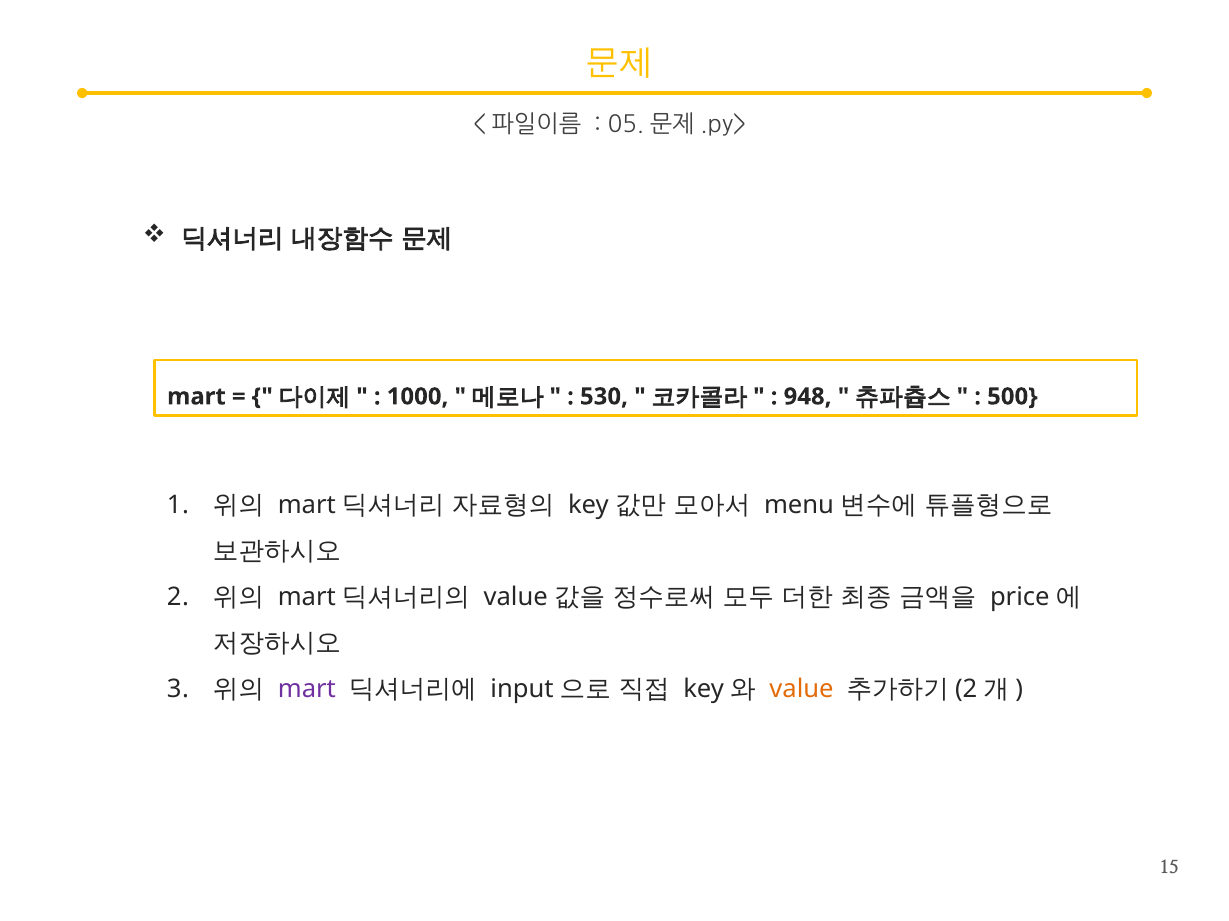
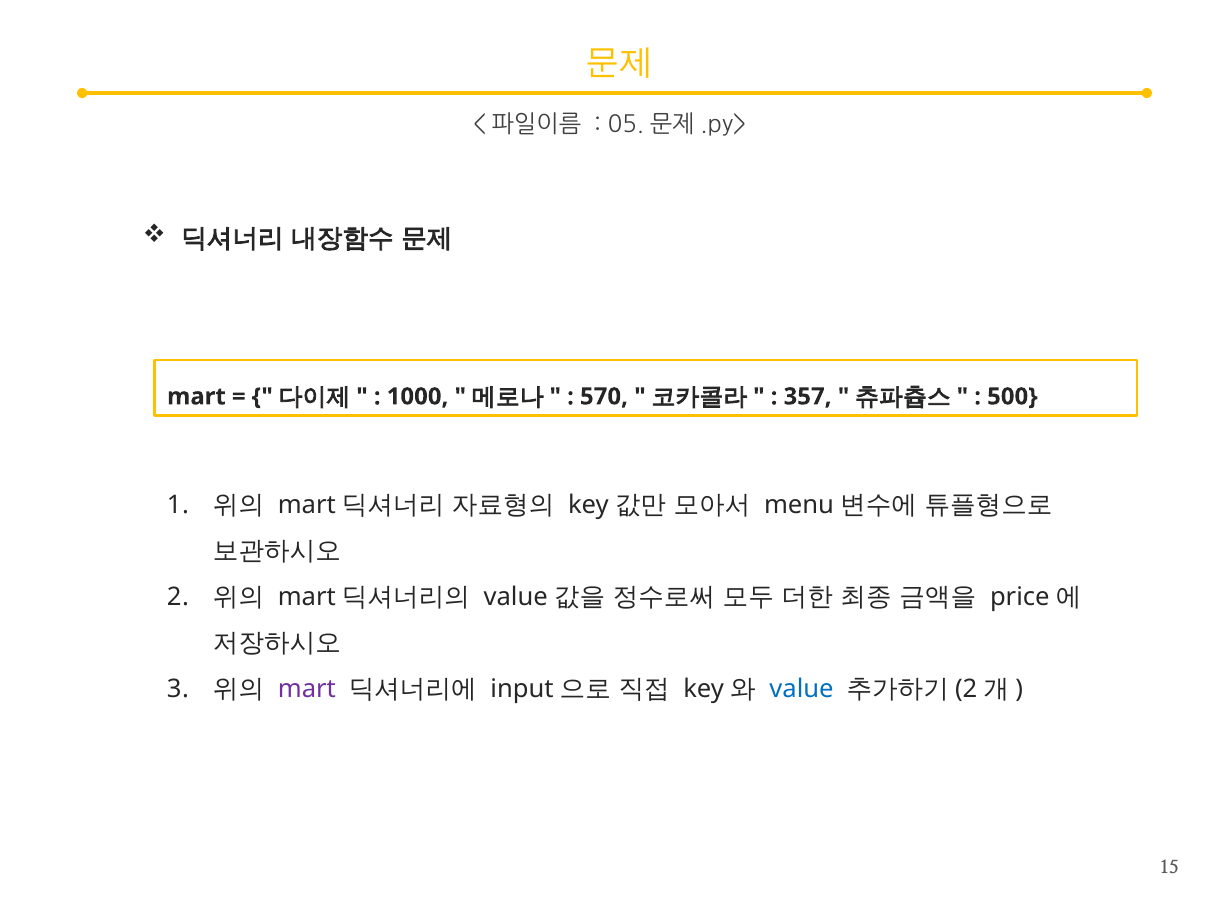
530: 530 -> 570
948: 948 -> 357
value colour: orange -> blue
